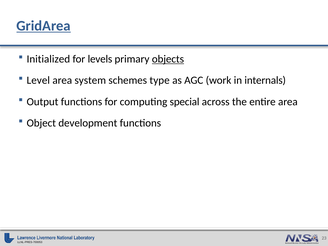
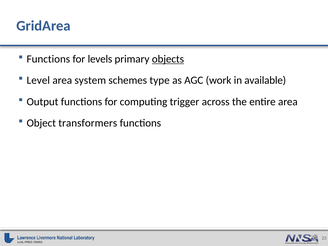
GridArea underline: present -> none
Initialized at (48, 59): Initialized -> Functions
internals: internals -> available
special: special -> trigger
development: development -> transformers
